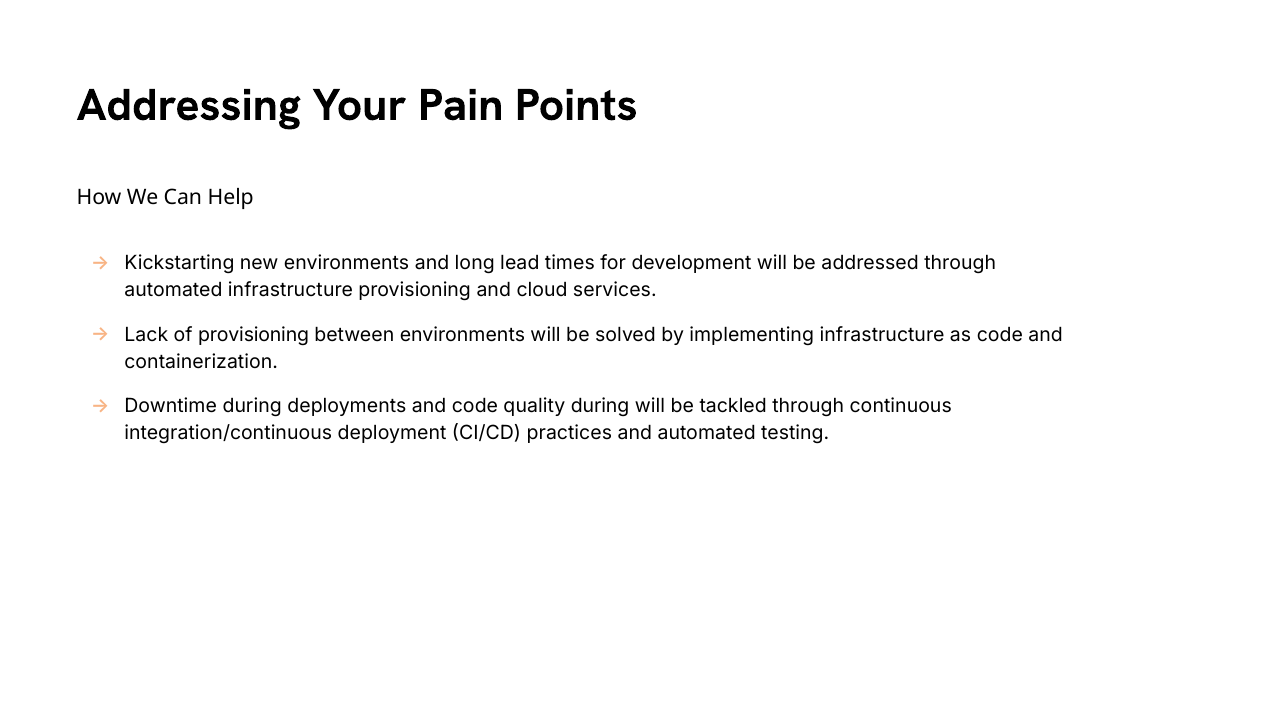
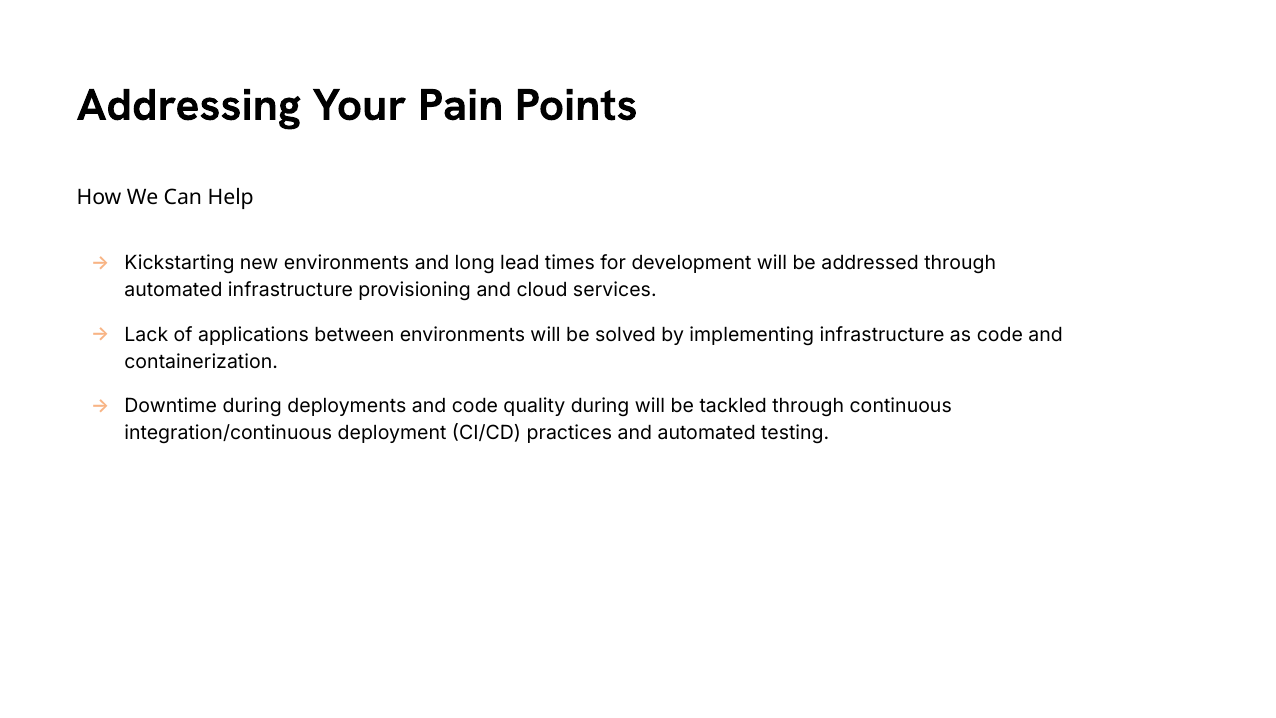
of provisioning: provisioning -> applications
